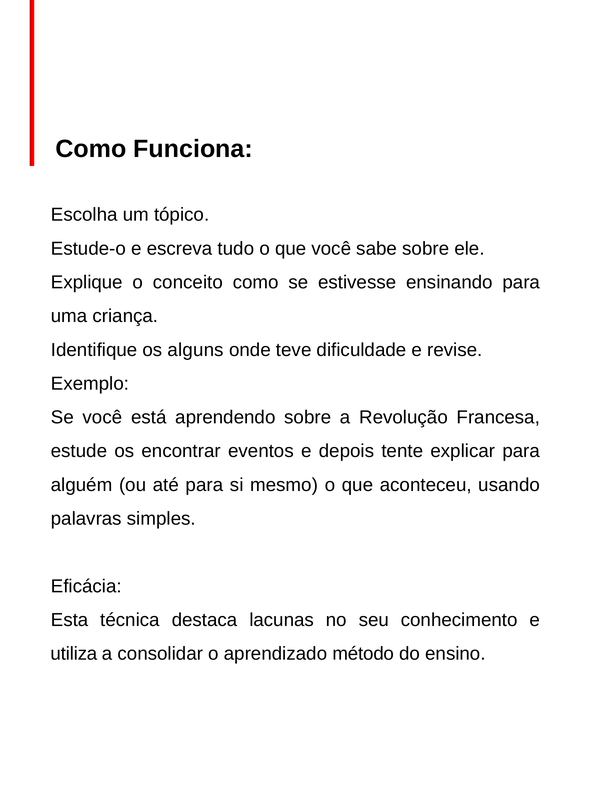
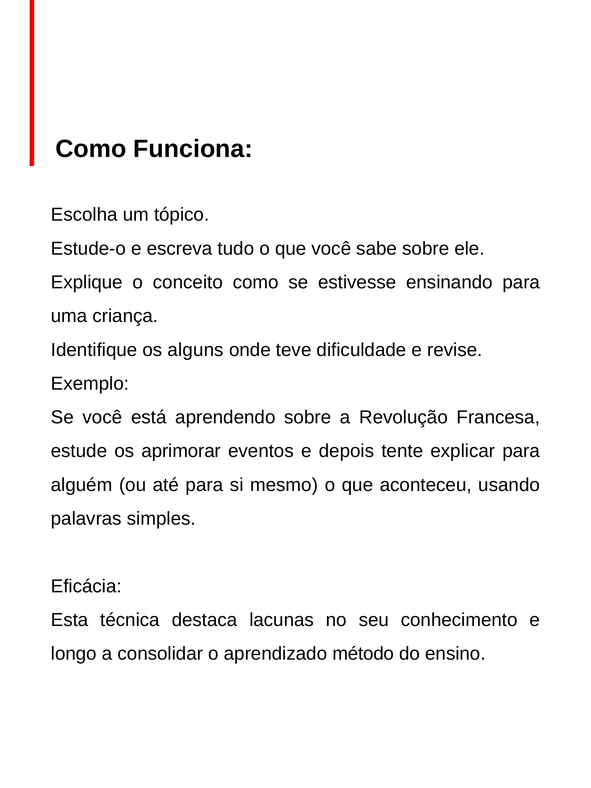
encontrar: encontrar -> aprimorar
utiliza: utiliza -> longo
